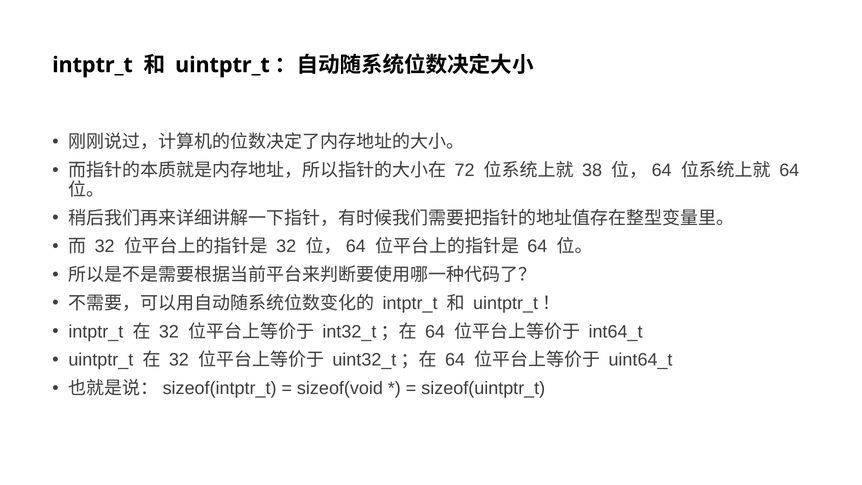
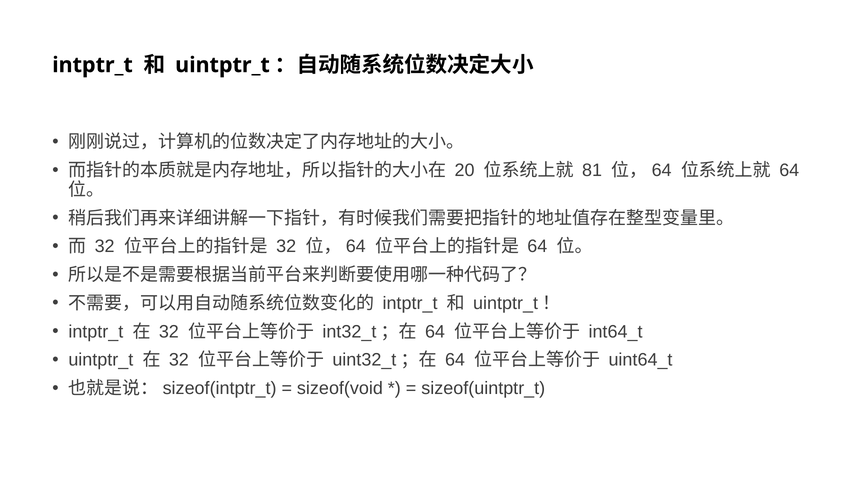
72: 72 -> 20
38: 38 -> 81
